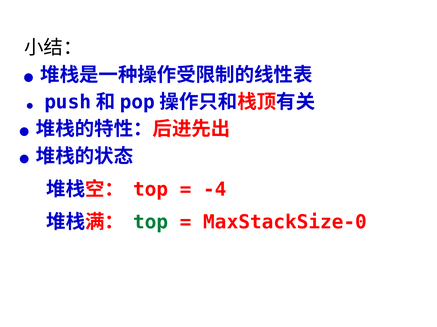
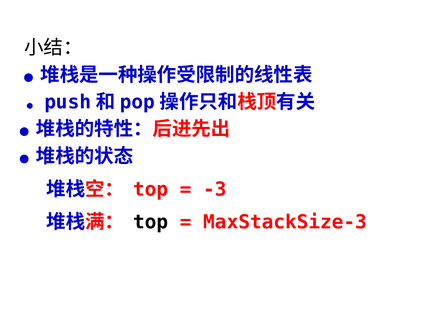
-4: -4 -> -3
top at (151, 223) colour: green -> black
MaxStackSize-0: MaxStackSize-0 -> MaxStackSize-3
